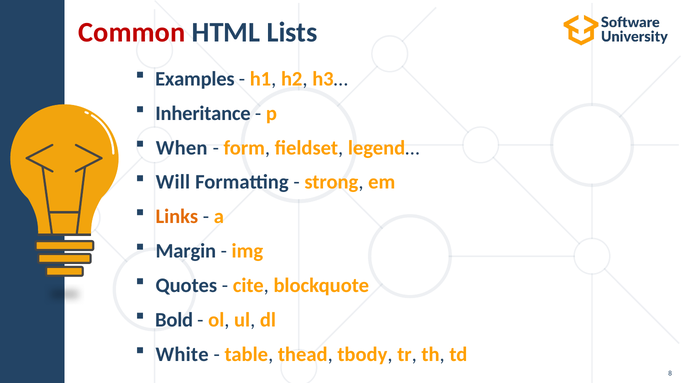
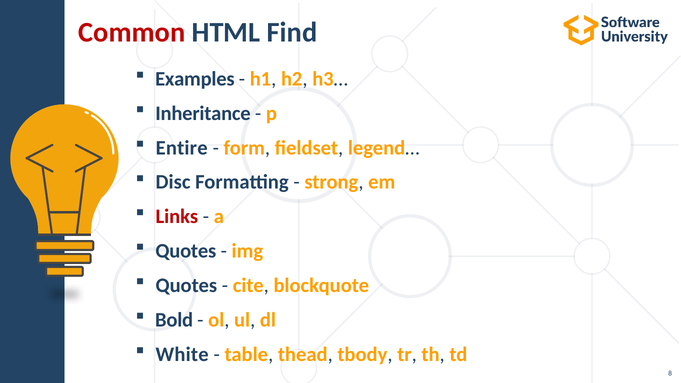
Lists: Lists -> Find
When: When -> Entire
Will: Will -> Disc
Links colour: orange -> red
Margin at (186, 251): Margin -> Quotes
